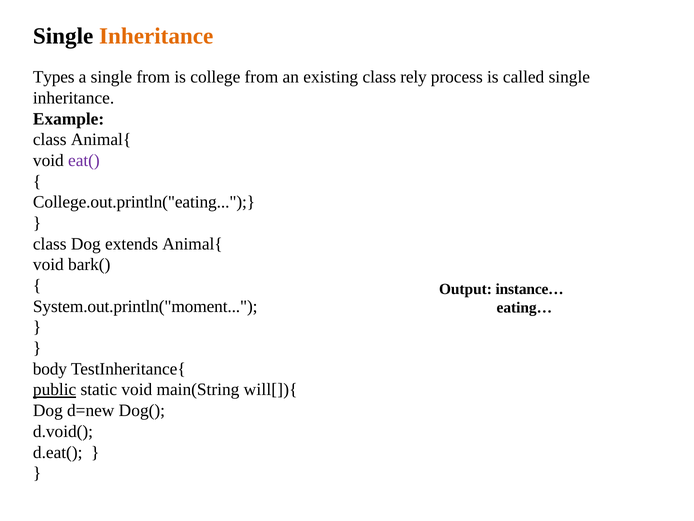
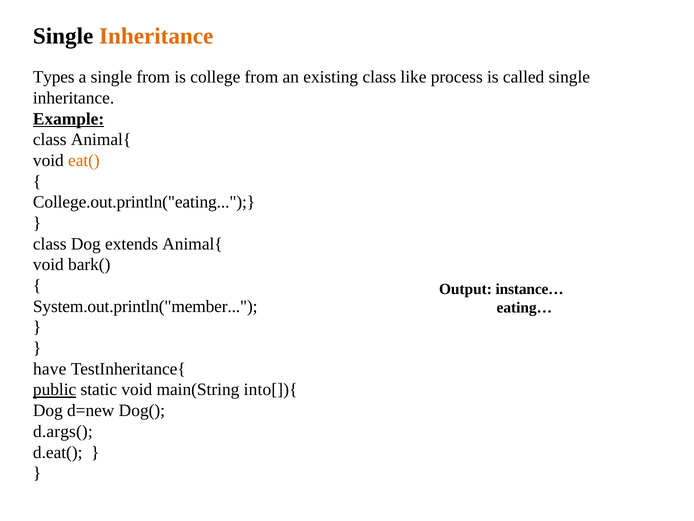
rely: rely -> like
Example underline: none -> present
eat( colour: purple -> orange
System.out.println("moment: System.out.println("moment -> System.out.println("member
body: body -> have
will[]){: will[]){ -> into[]){
d.void(: d.void( -> d.args(
